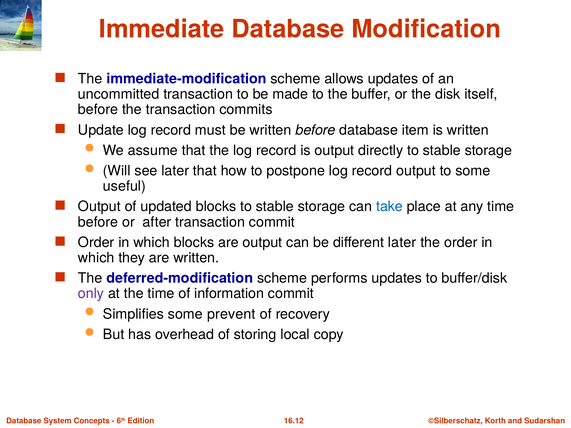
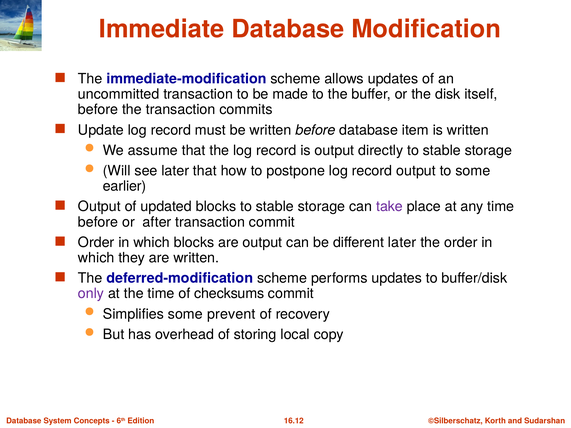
useful: useful -> earlier
take colour: blue -> purple
information: information -> checksums
